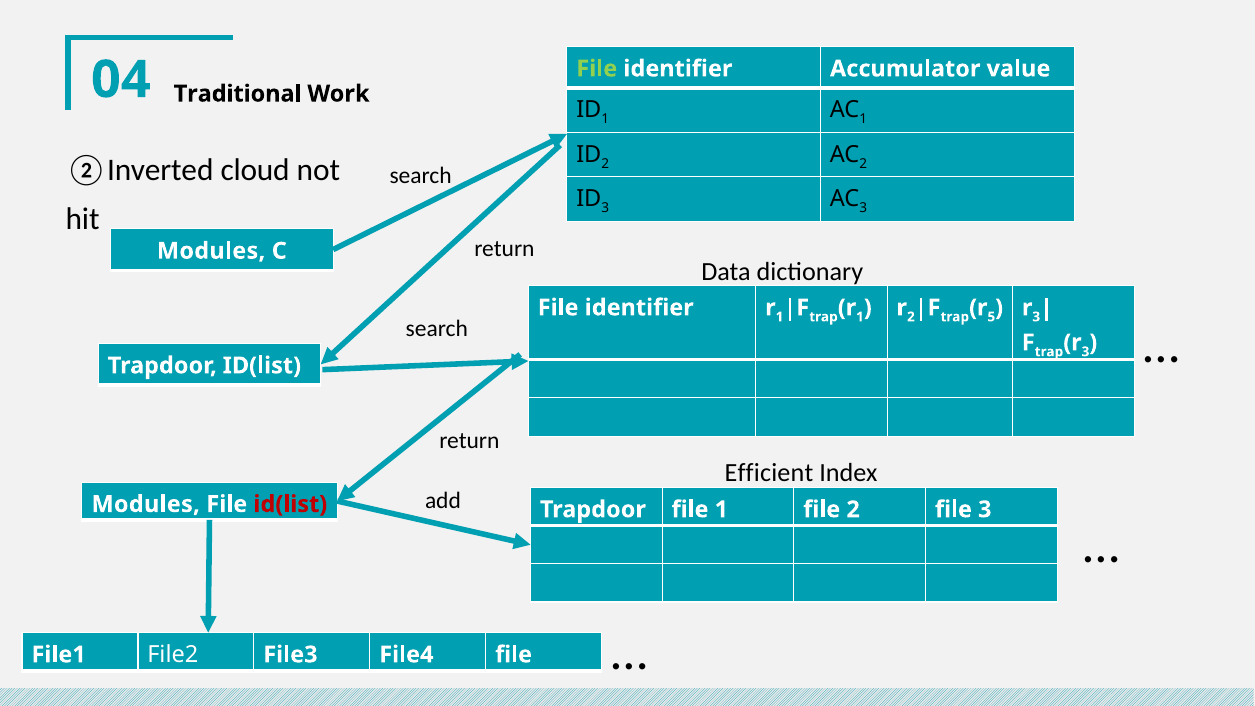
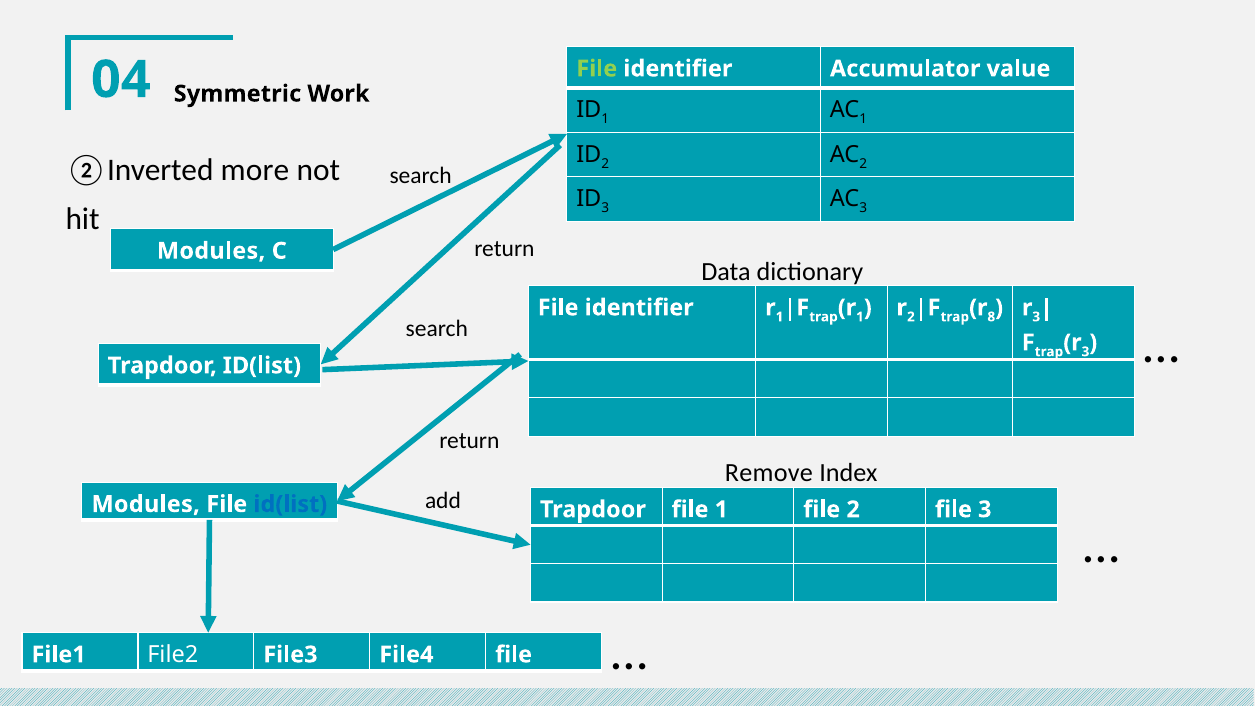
Traditional: Traditional -> Symmetric
cloud: cloud -> more
5: 5 -> 8
Efficient: Efficient -> Remove
id(list at (290, 504) colour: red -> blue
